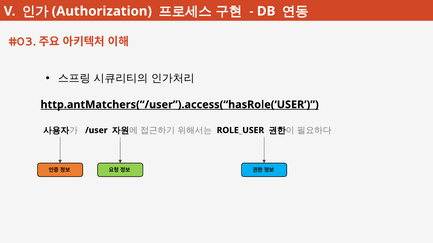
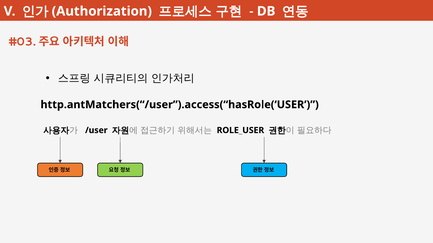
http.antMatchers(“/user”).access(“hasRole(‘USER underline: present -> none
